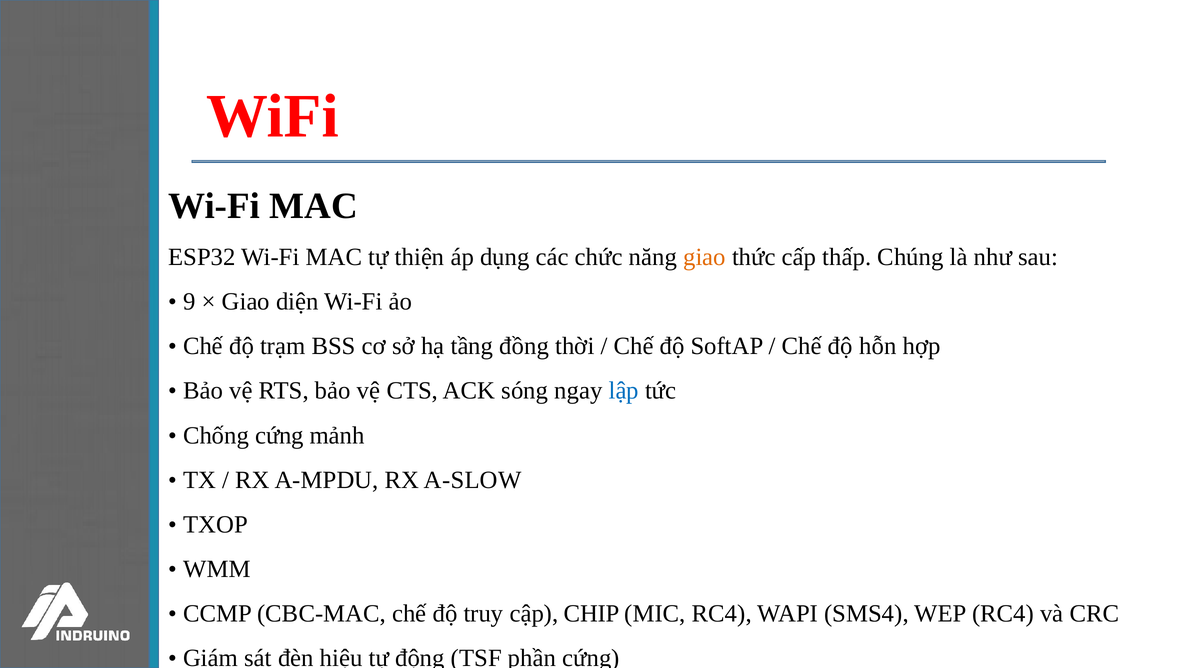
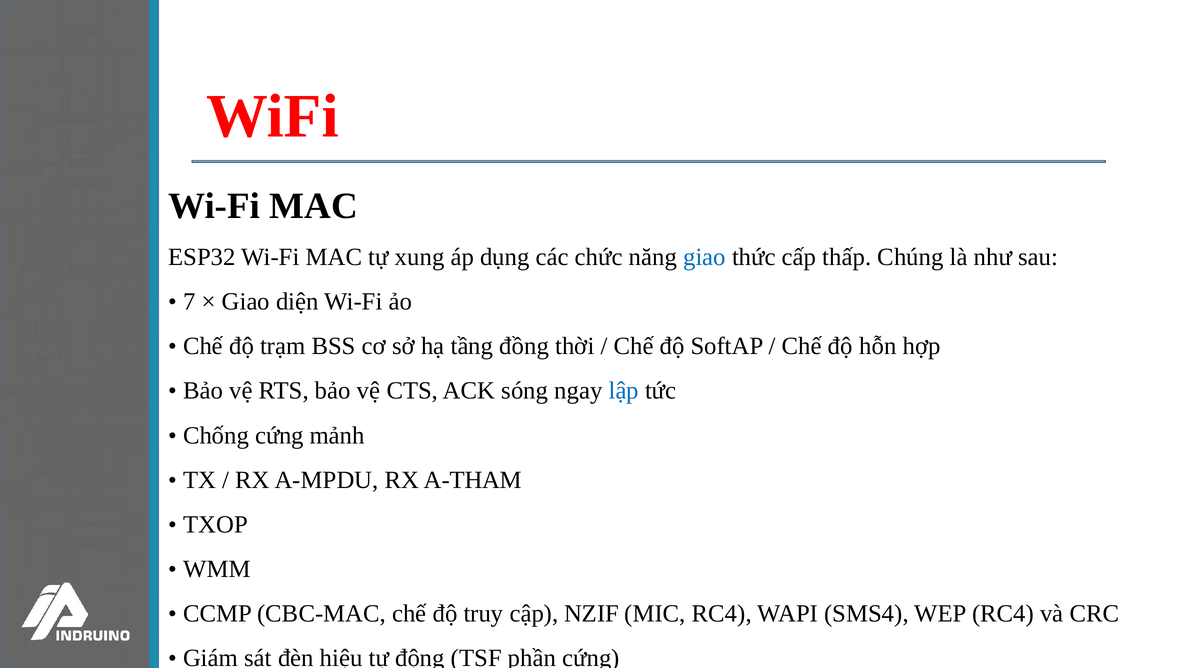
thiện: thiện -> xung
giao at (704, 257) colour: orange -> blue
9: 9 -> 7
A-SLOW: A-SLOW -> A-THAM
CHIP: CHIP -> NZIF
